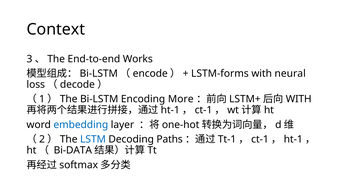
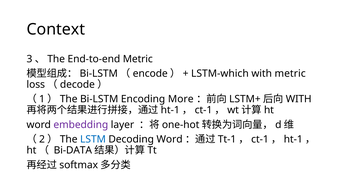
End-to-end Works: Works -> Metric
LSTM-forms: LSTM-forms -> LSTM-which
with neural: neural -> metric
embedding colour: blue -> purple
Decoding Paths: Paths -> Word
